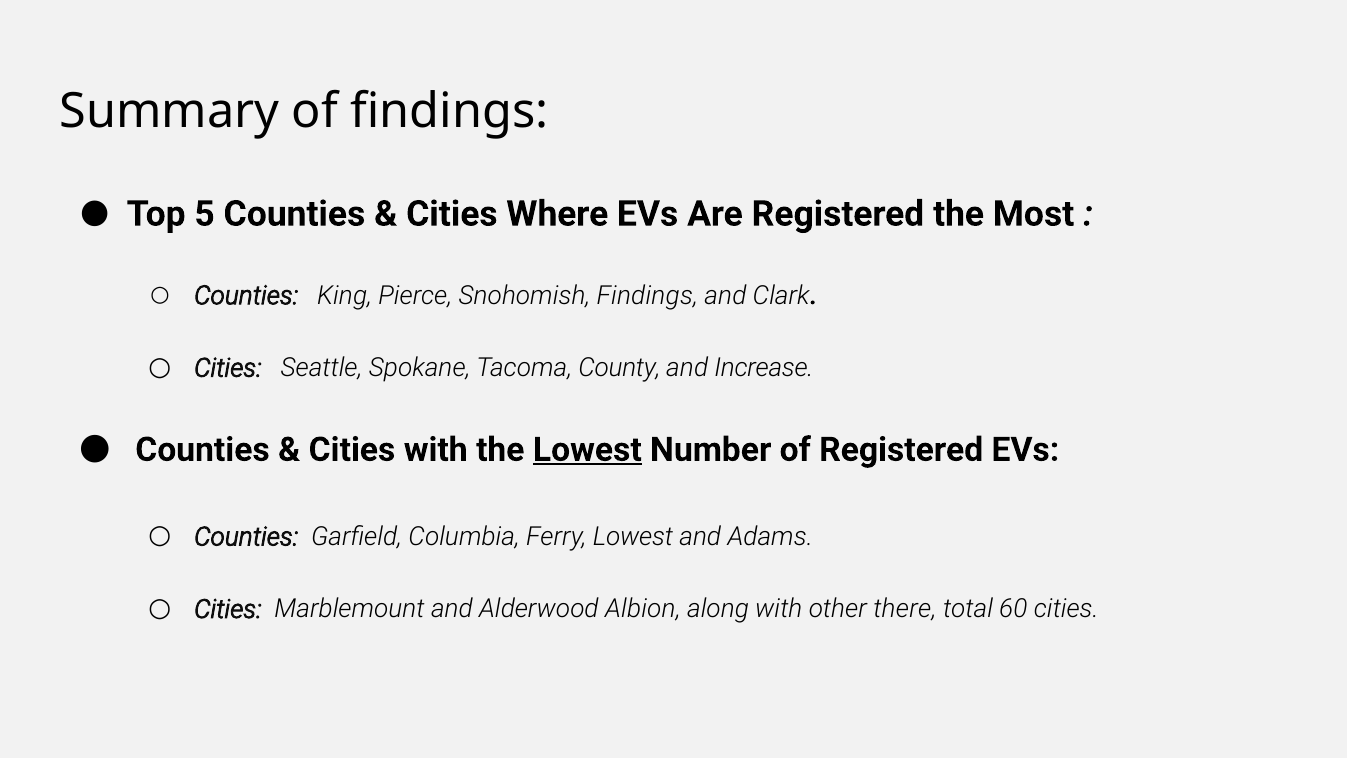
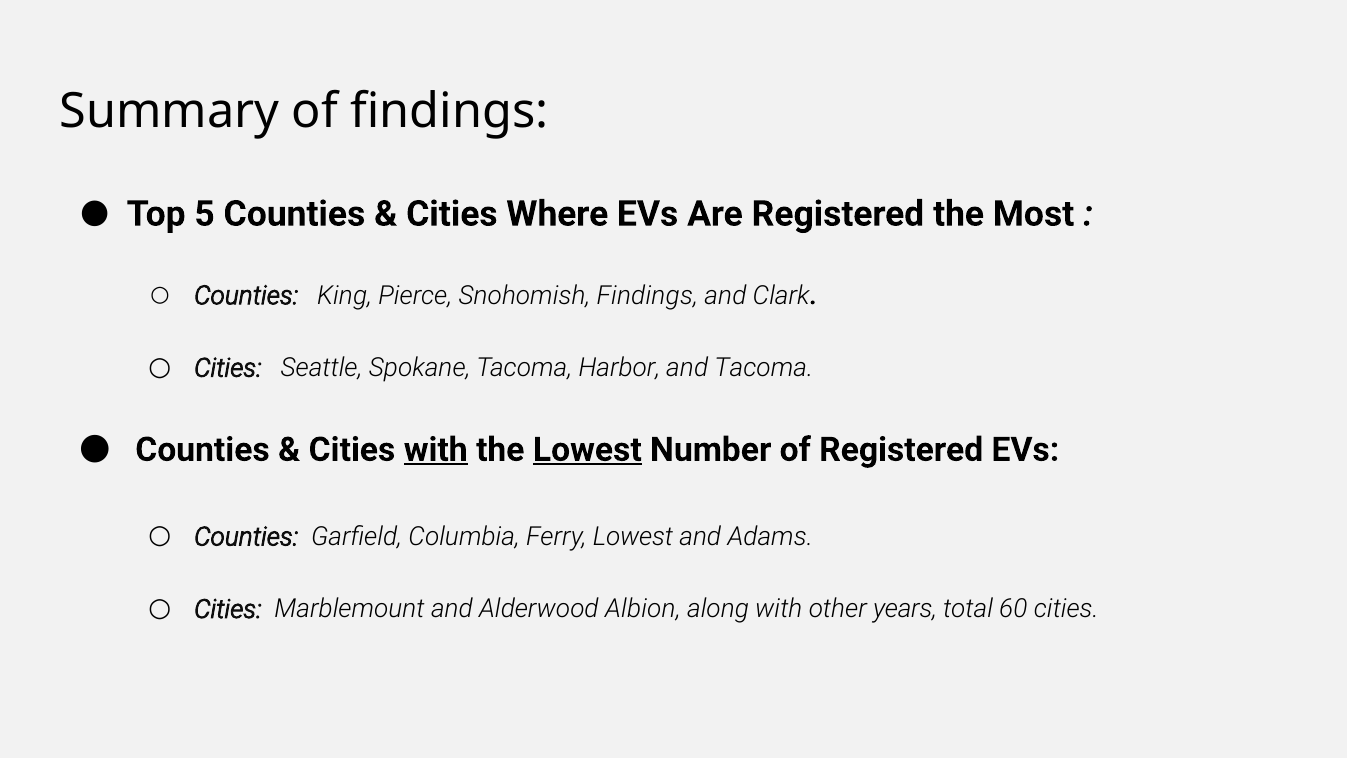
County: County -> Harbor
and Increase: Increase -> Tacoma
with at (436, 450) underline: none -> present
there: there -> years
